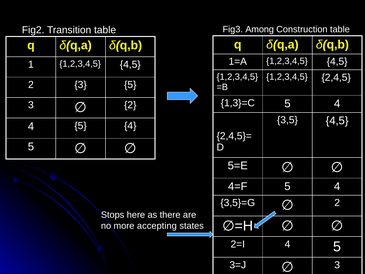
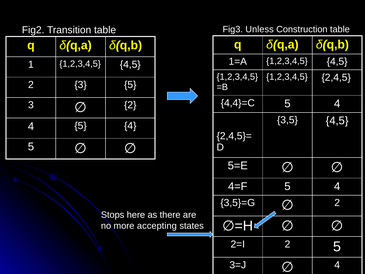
Among: Among -> Unless
1,3}=C: 1,3}=C -> 4,4}=C
2=I 4: 4 -> 2
3 at (337, 265): 3 -> 4
